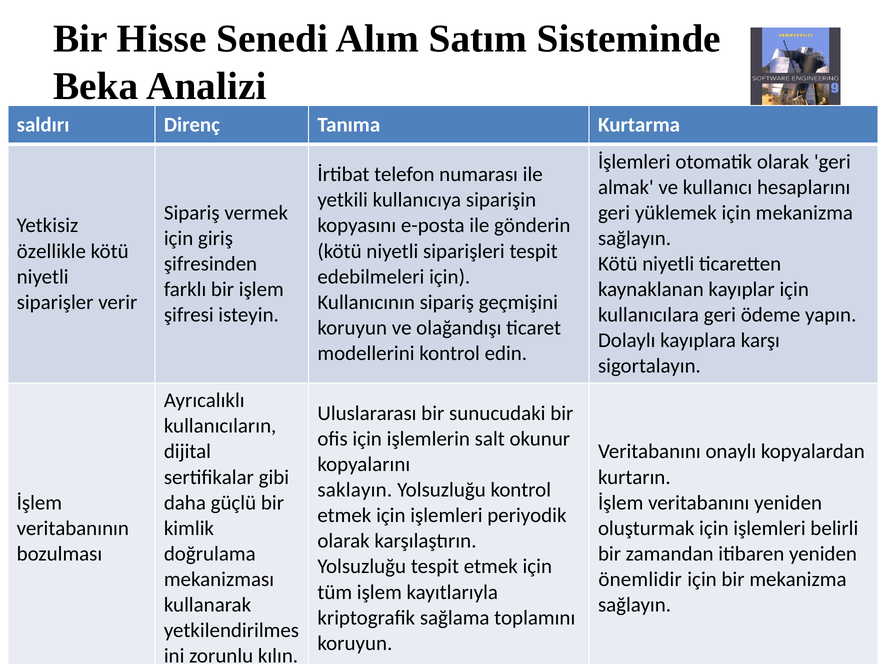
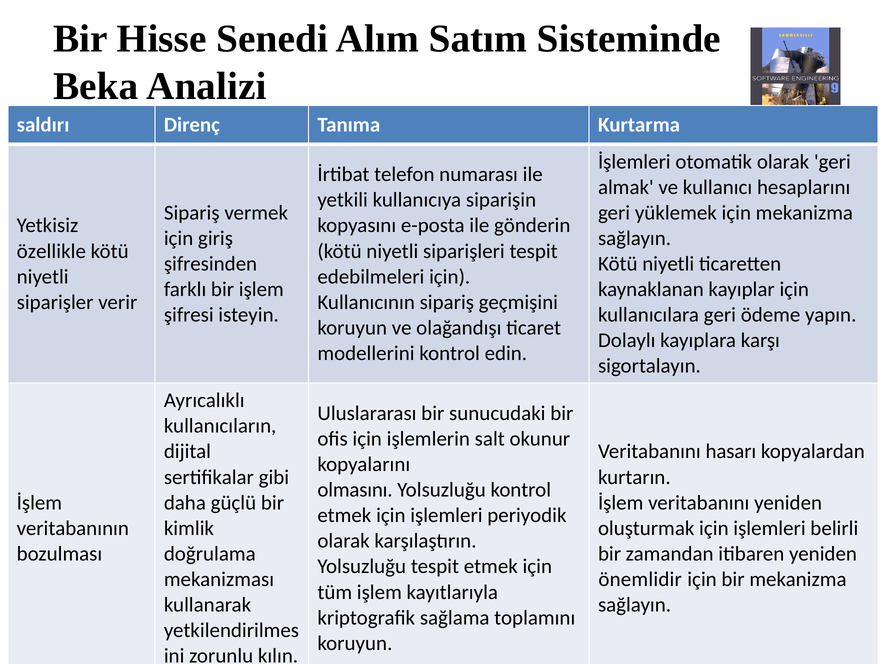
onaylı: onaylı -> hasarı
saklayın: saklayın -> olmasını
